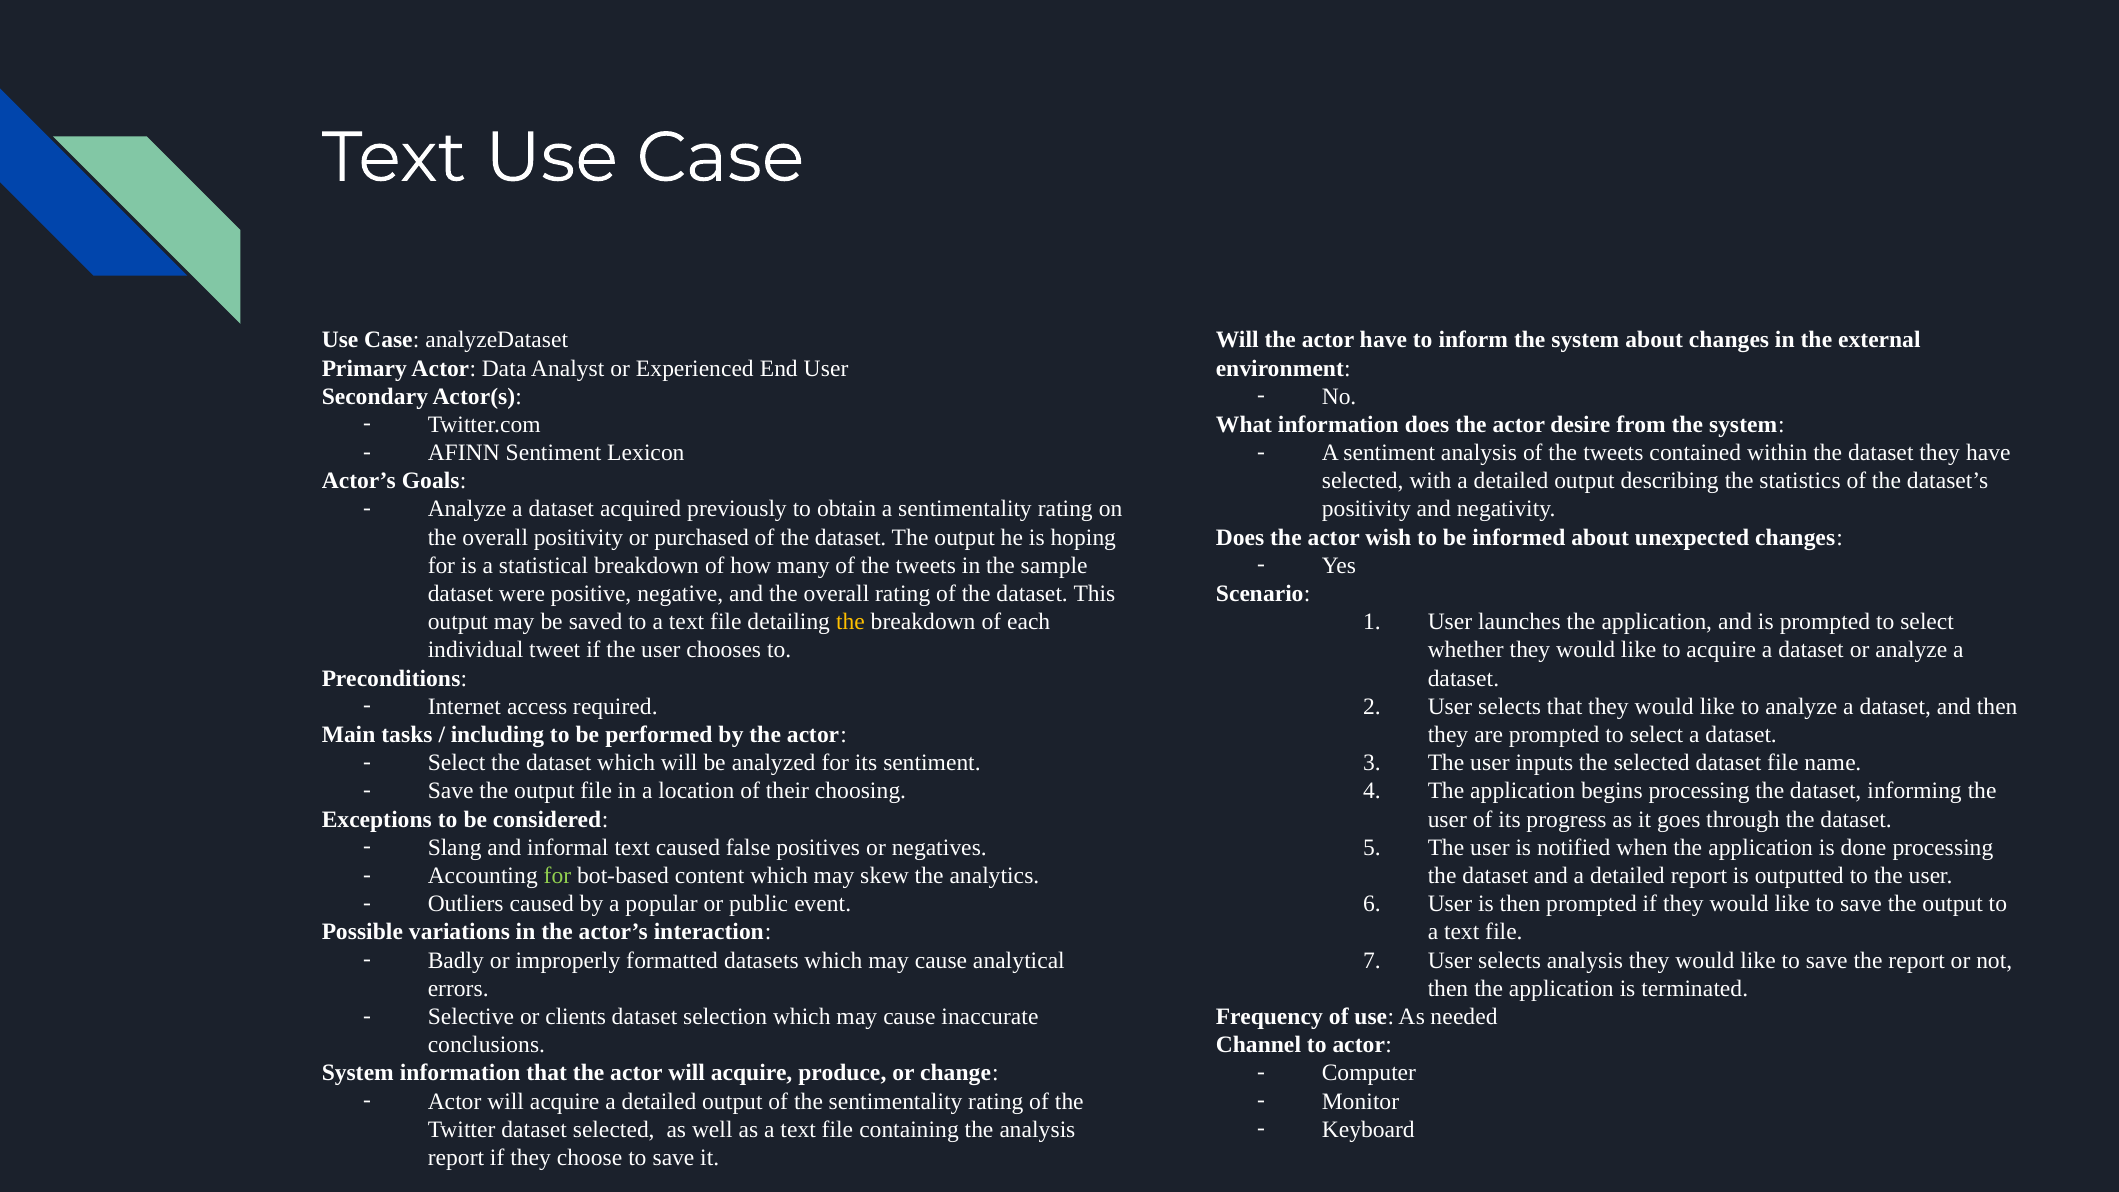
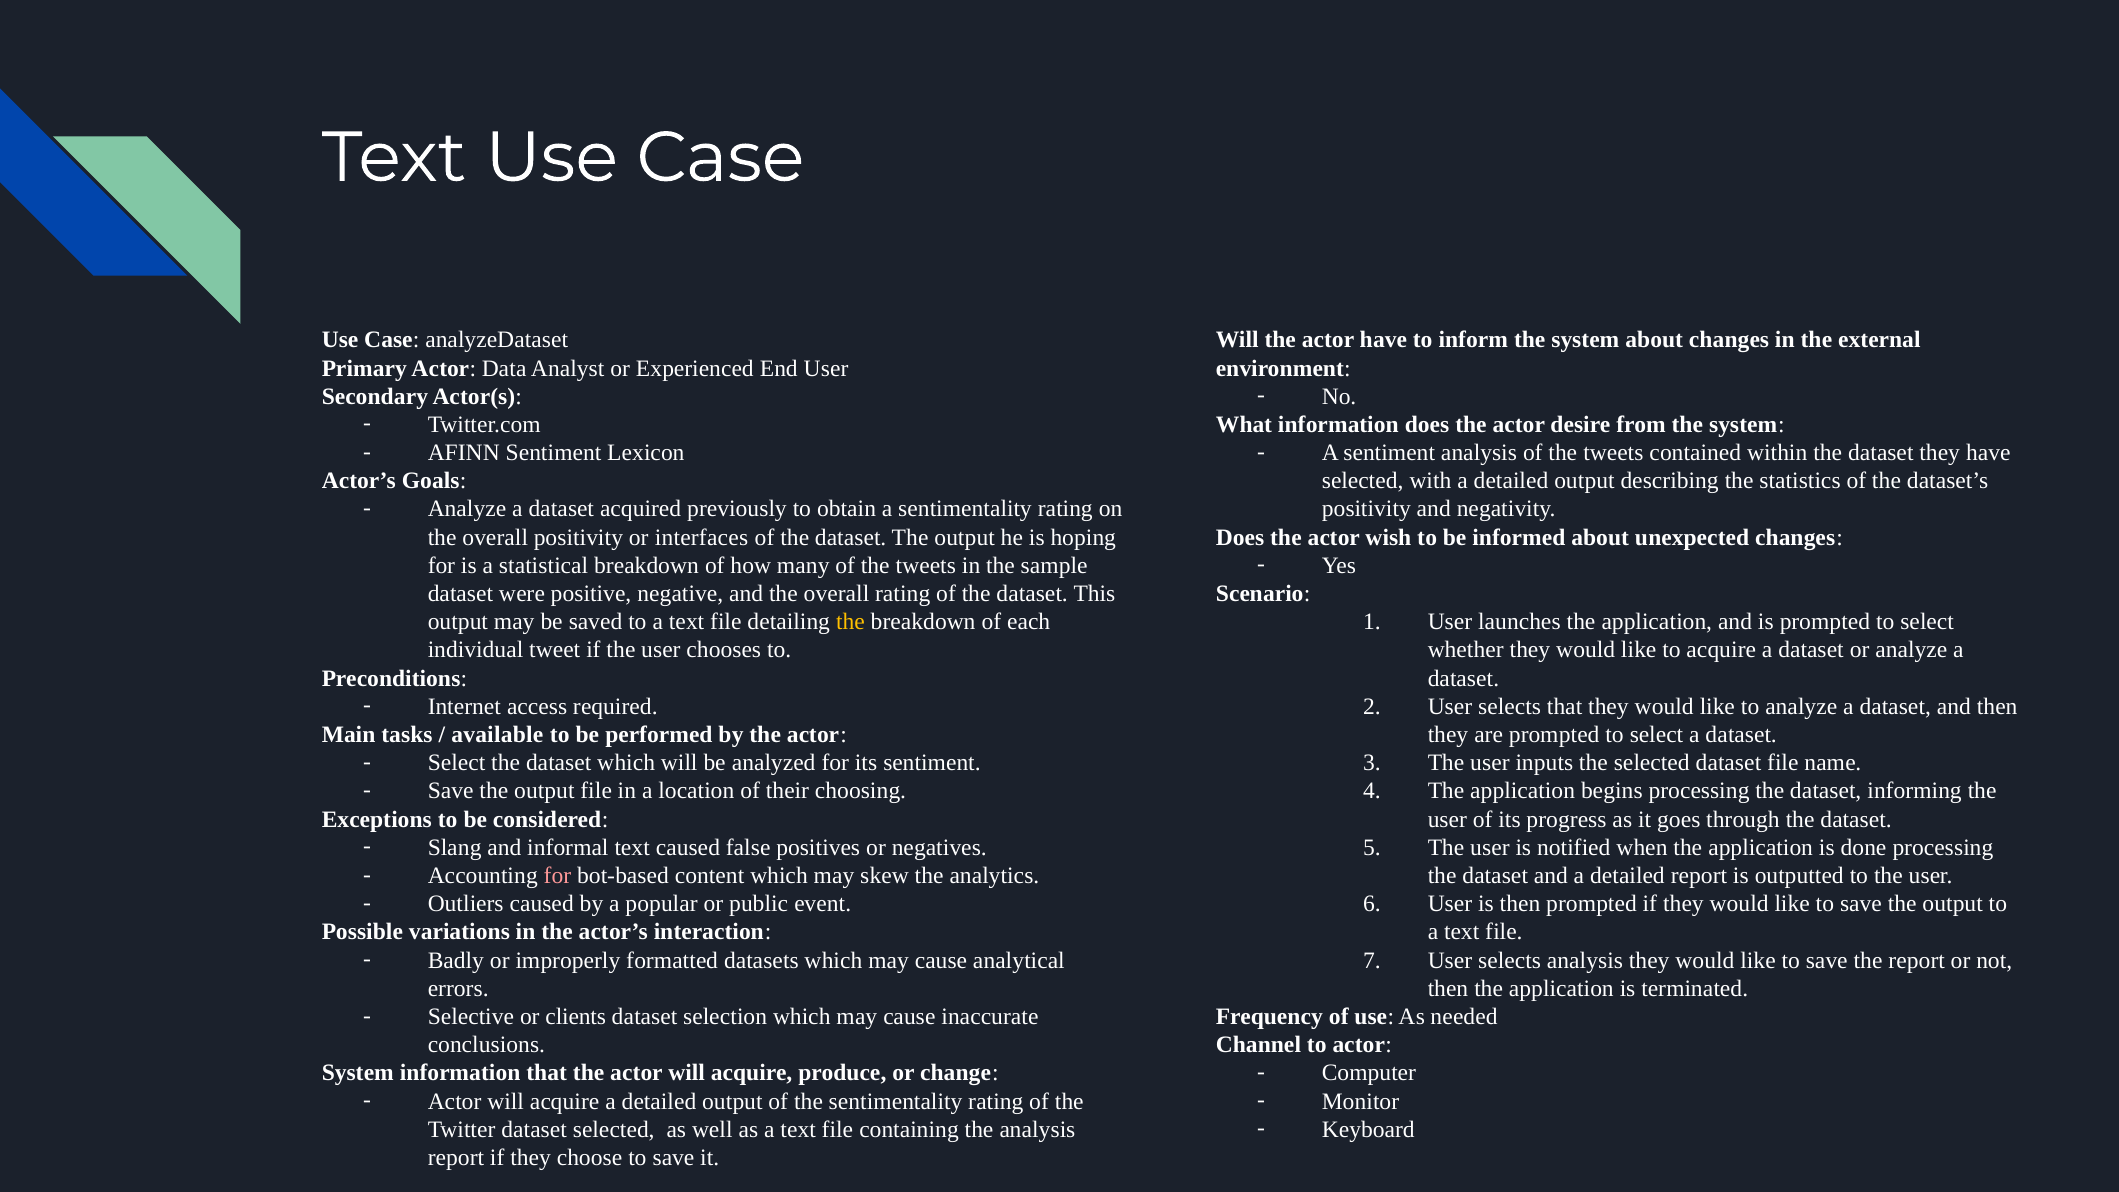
purchased: purchased -> interfaces
including: including -> available
for at (558, 876) colour: light green -> pink
